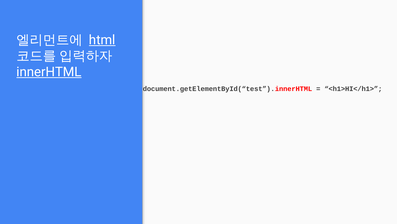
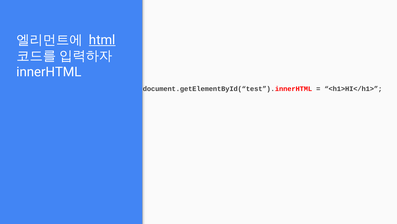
innerHTML underline: present -> none
